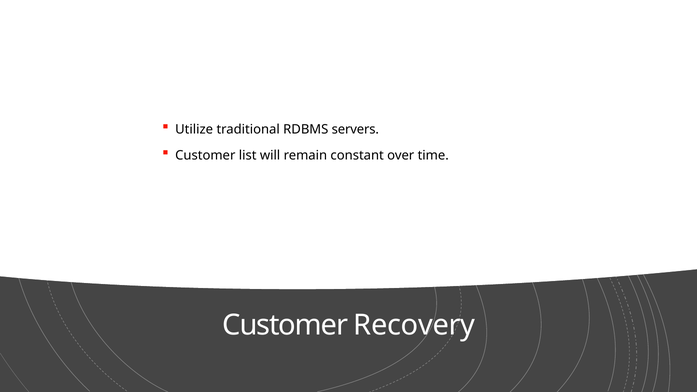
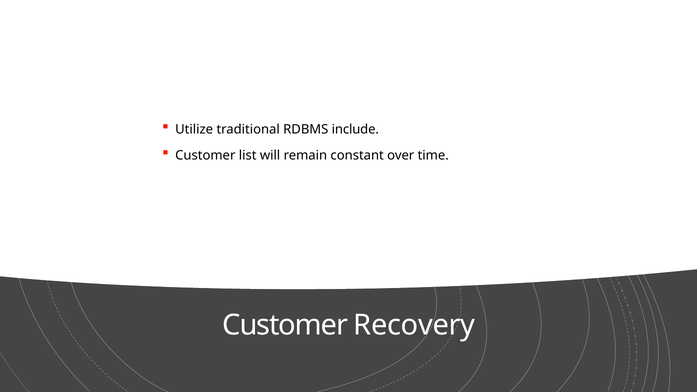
servers: servers -> include
